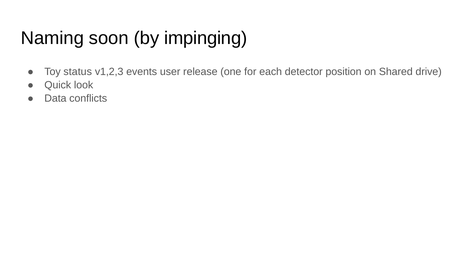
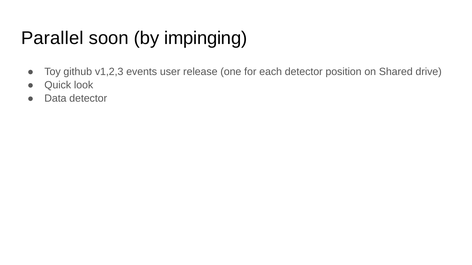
Naming: Naming -> Parallel
status: status -> github
Data conflicts: conflicts -> detector
